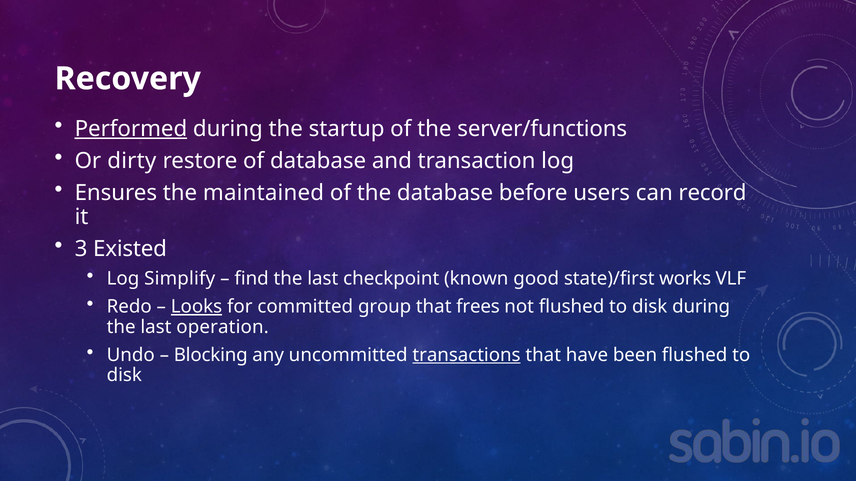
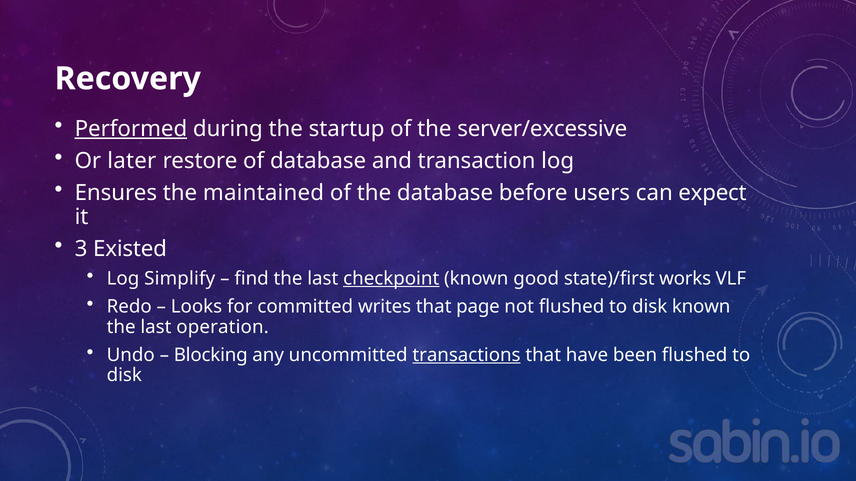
server/functions: server/functions -> server/excessive
dirty: dirty -> later
record: record -> expect
checkpoint underline: none -> present
Looks underline: present -> none
group: group -> writes
frees: frees -> page
disk during: during -> known
